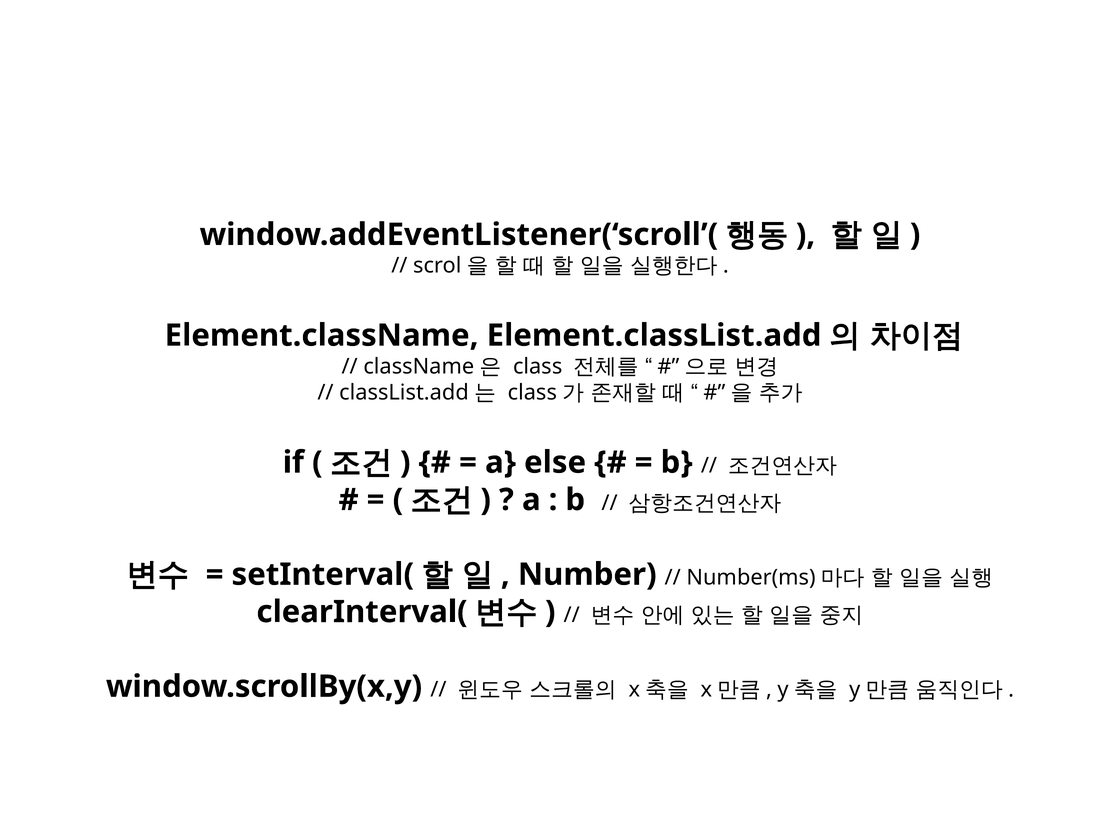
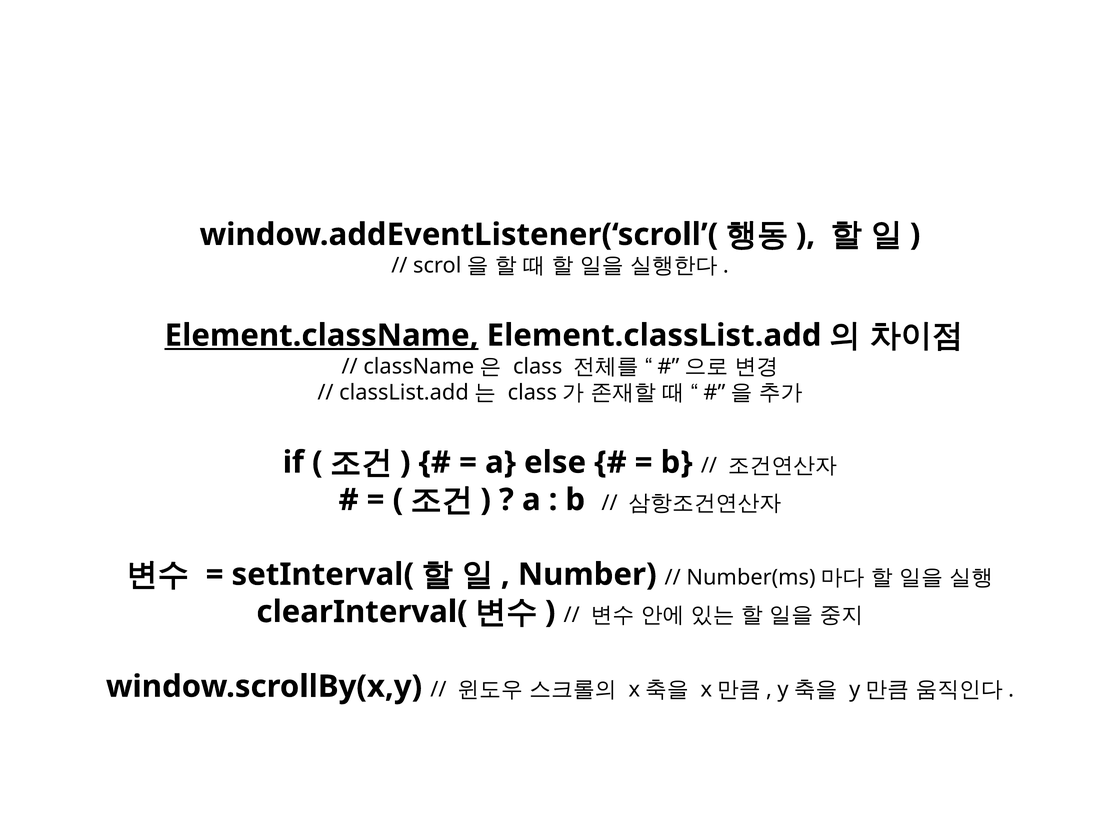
Element.className underline: none -> present
